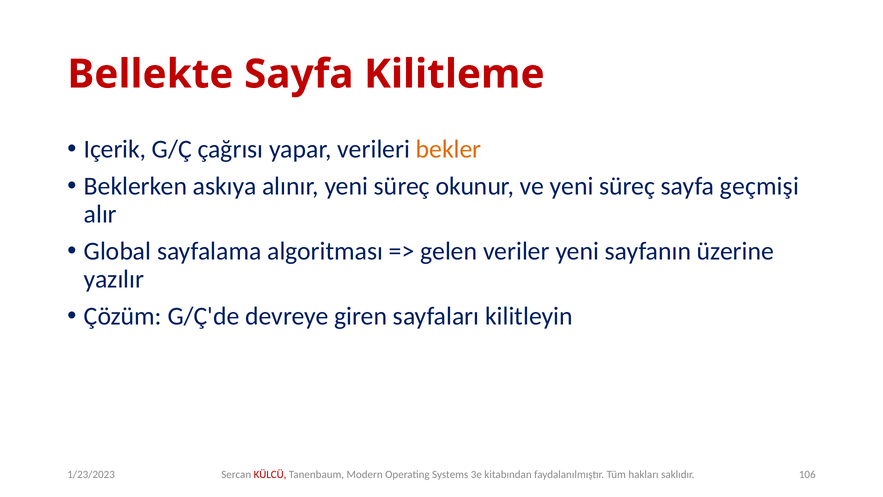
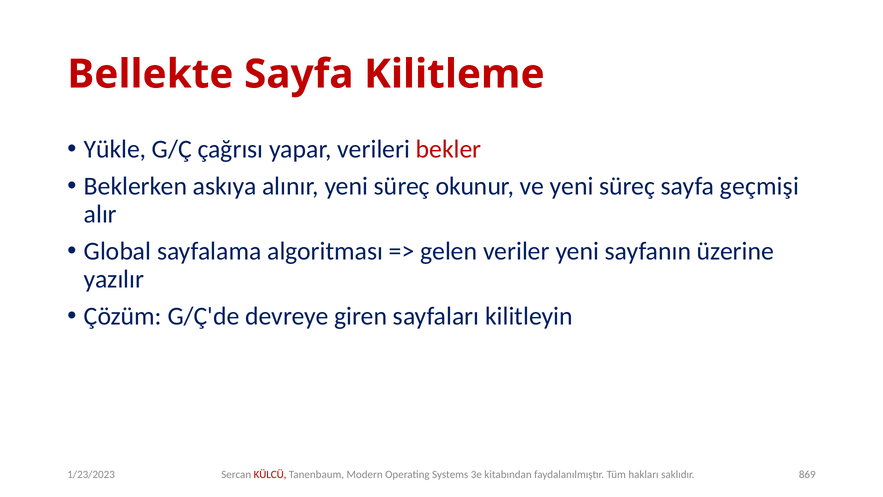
Içerik: Içerik -> Yükle
bekler colour: orange -> red
106: 106 -> 869
